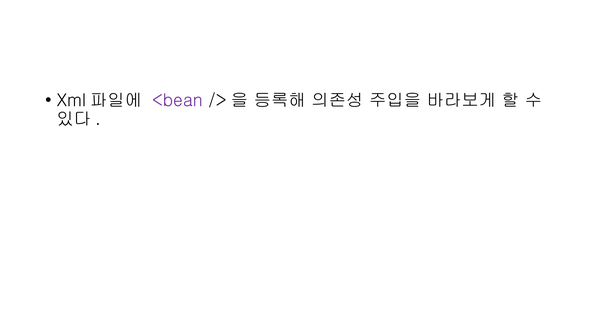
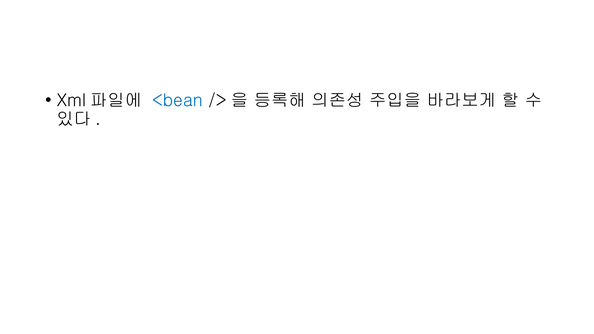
<bean colour: purple -> blue
